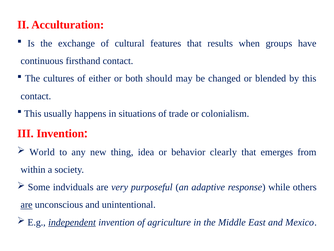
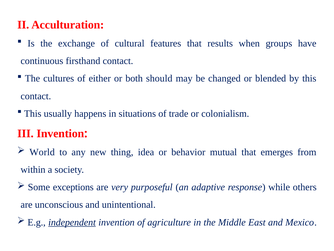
clearly: clearly -> mutual
indviduals: indviduals -> exceptions
are at (27, 204) underline: present -> none
